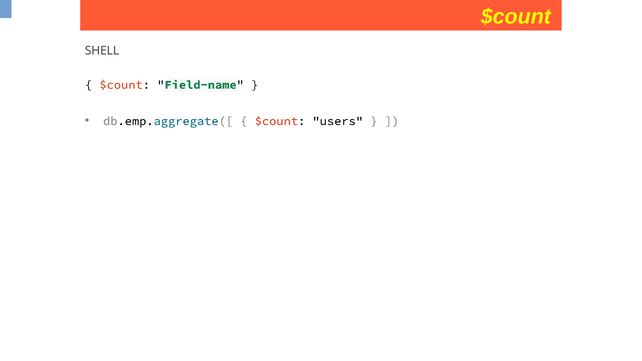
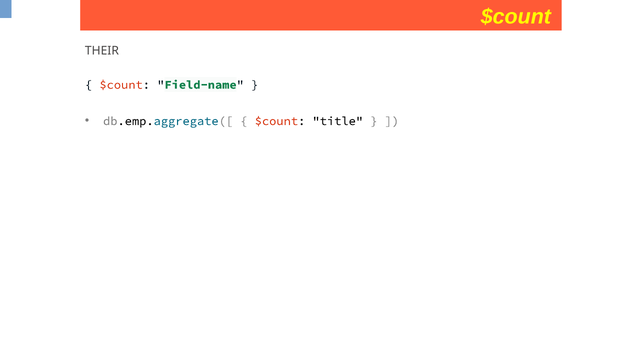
SHELL: SHELL -> THEIR
users: users -> title
